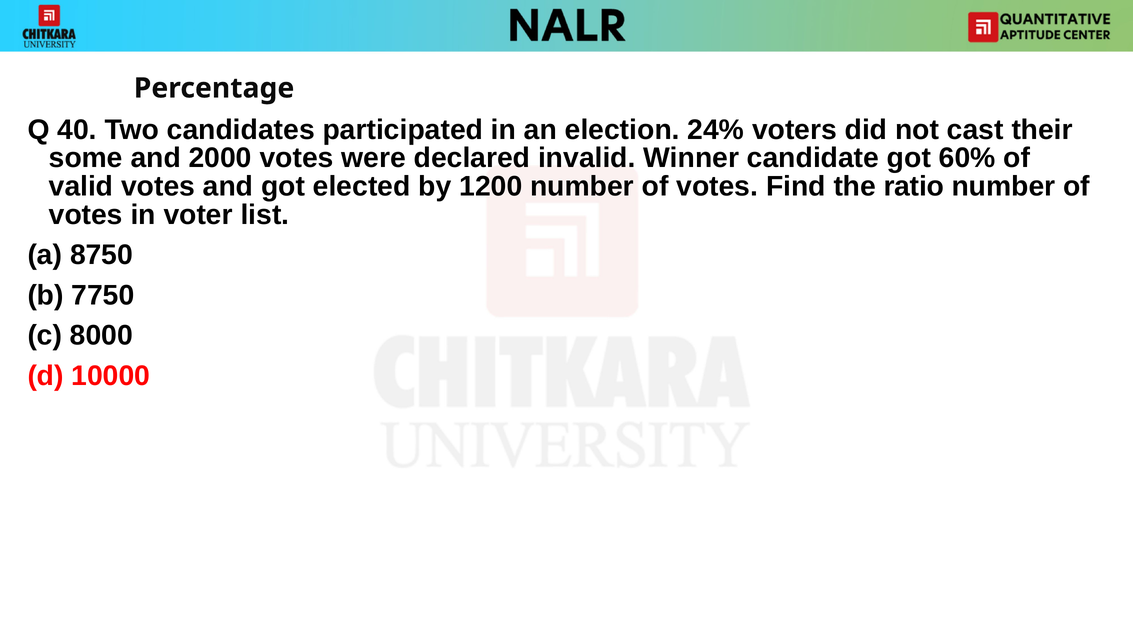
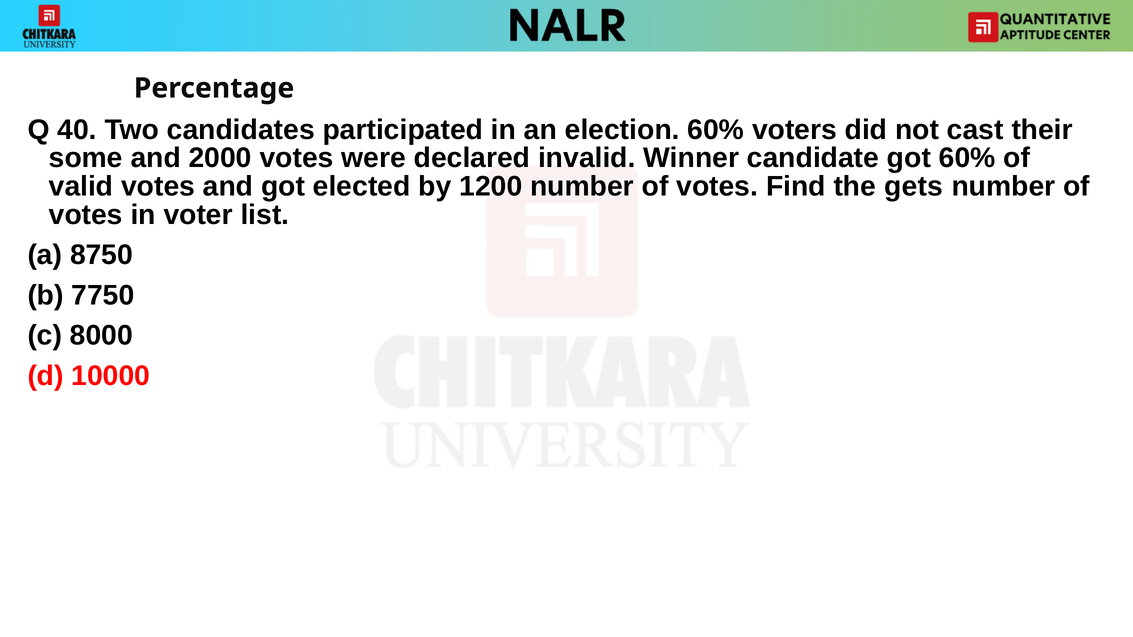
election 24%: 24% -> 60%
ratio: ratio -> gets
